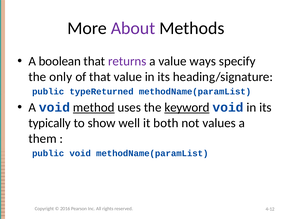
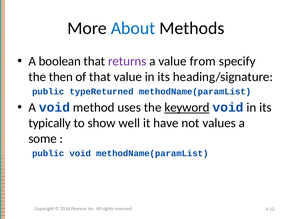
About colour: purple -> blue
ways: ways -> from
only: only -> then
method underline: present -> none
both: both -> have
them: them -> some
